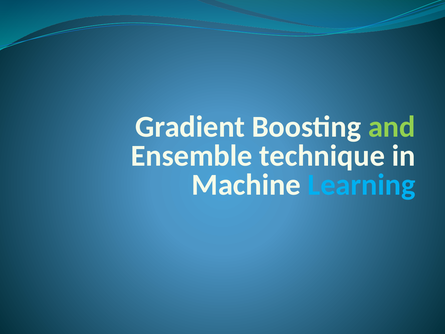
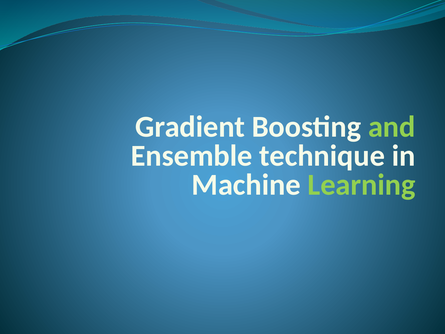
Learning colour: light blue -> light green
